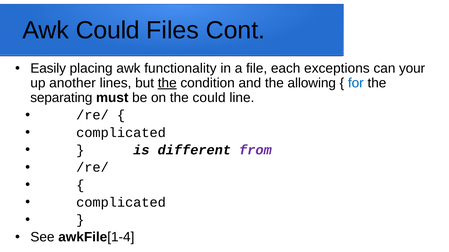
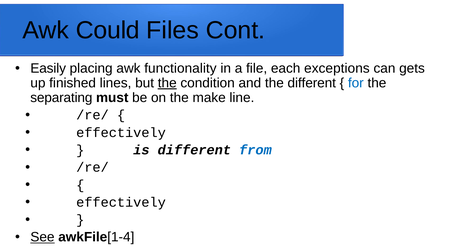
your: your -> gets
another: another -> finished
the allowing: allowing -> different
the could: could -> make
complicated at (121, 133): complicated -> effectively
from colour: purple -> blue
complicated at (121, 203): complicated -> effectively
See underline: none -> present
